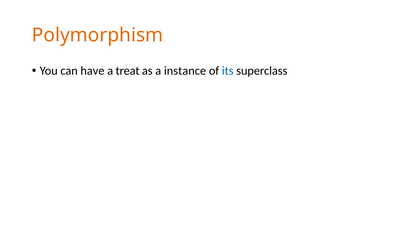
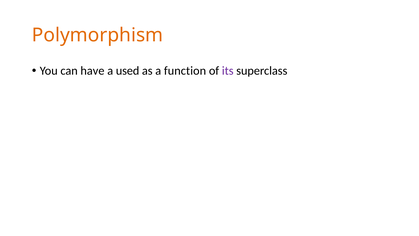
treat: treat -> used
instance: instance -> function
its colour: blue -> purple
